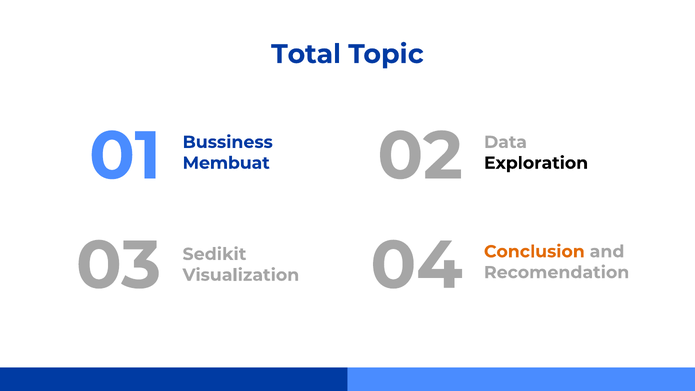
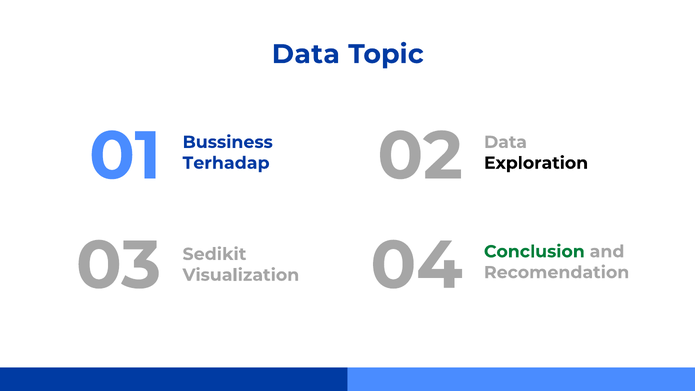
Total at (306, 54): Total -> Data
Membuat: Membuat -> Terhadap
Conclusion colour: orange -> green
